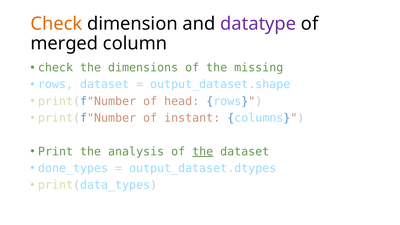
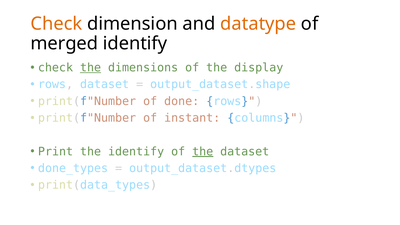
datatype colour: purple -> orange
merged column: column -> identify
the at (91, 68) underline: none -> present
missing: missing -> display
head: head -> done
the analysis: analysis -> identify
